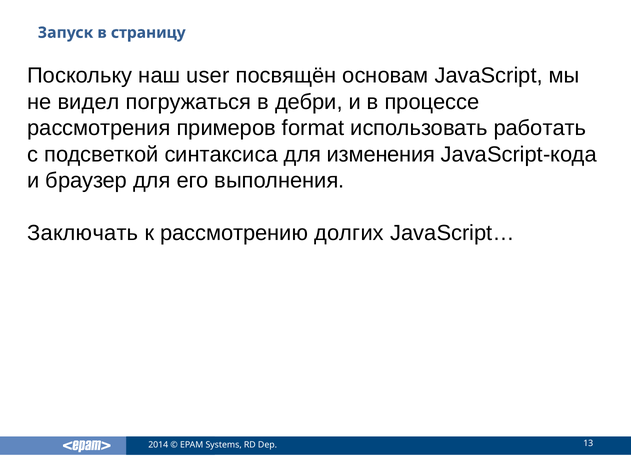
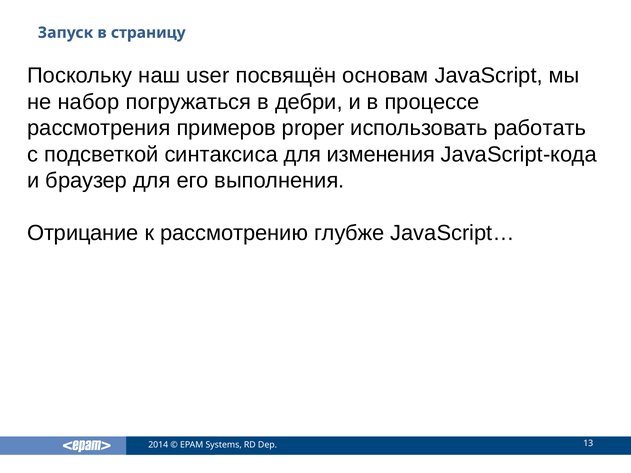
видел: видел -> набор
format: format -> proper
Заключать: Заключать -> Отрицание
долгих: долгих -> глубже
